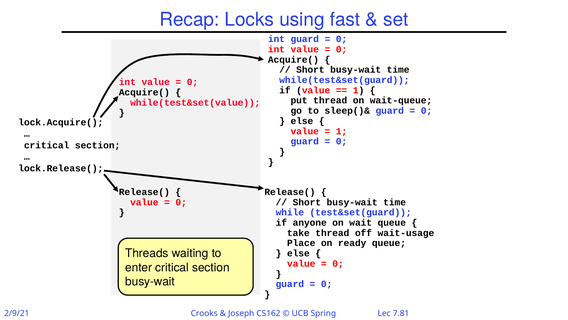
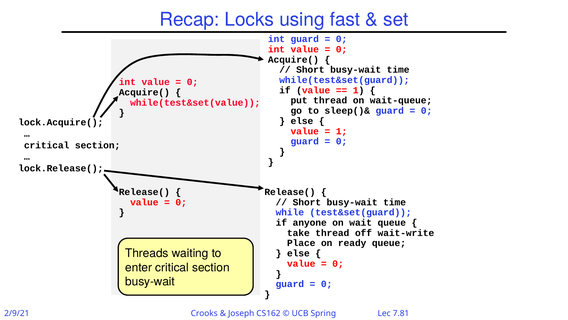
wait-usage: wait-usage -> wait-write
